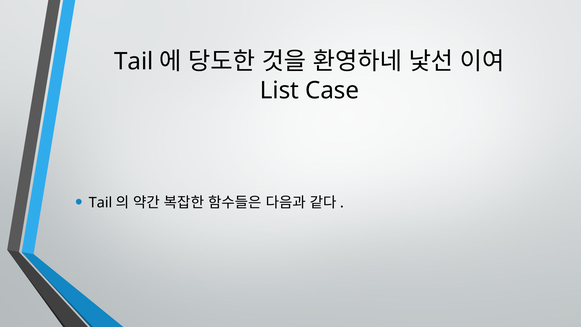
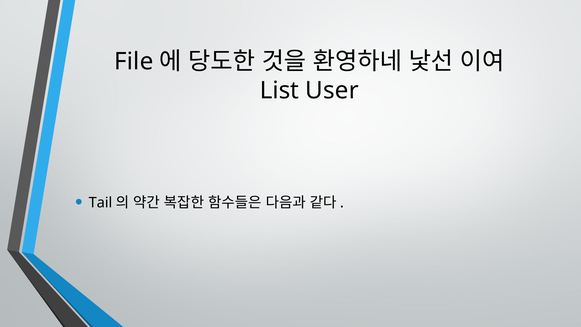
Tail at (134, 62): Tail -> File
Case: Case -> User
